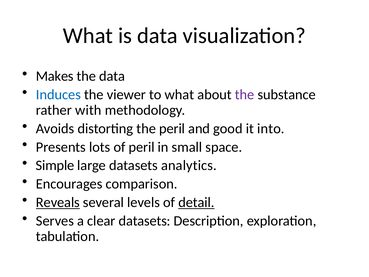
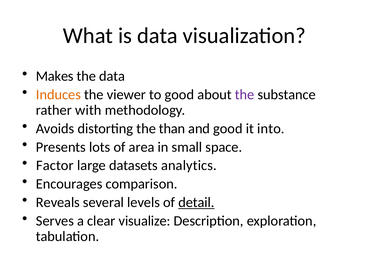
Induces colour: blue -> orange
to what: what -> good
the peril: peril -> than
of peril: peril -> area
Simple: Simple -> Factor
Reveals underline: present -> none
clear datasets: datasets -> visualize
